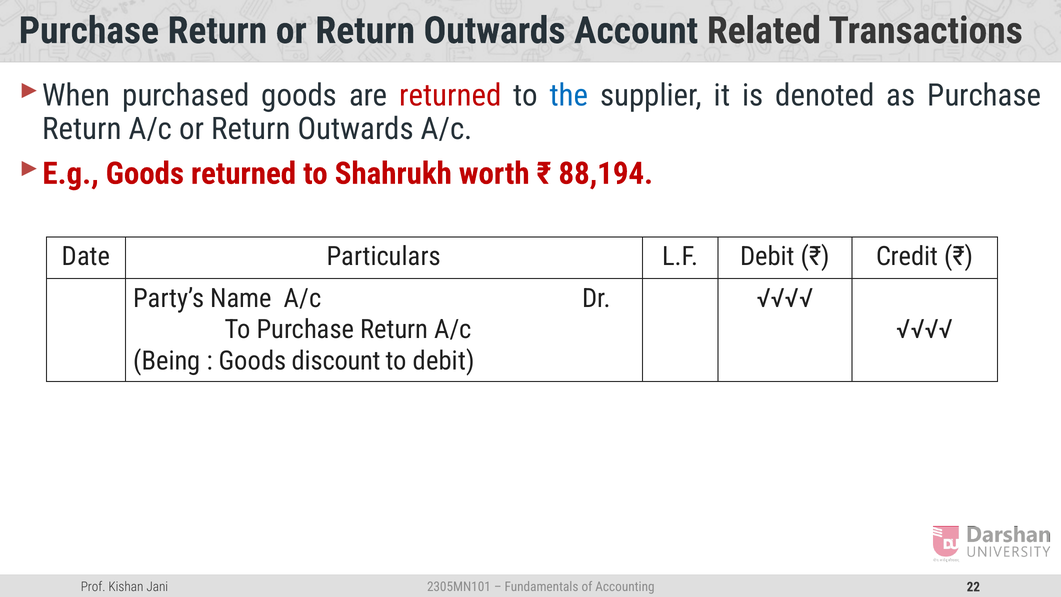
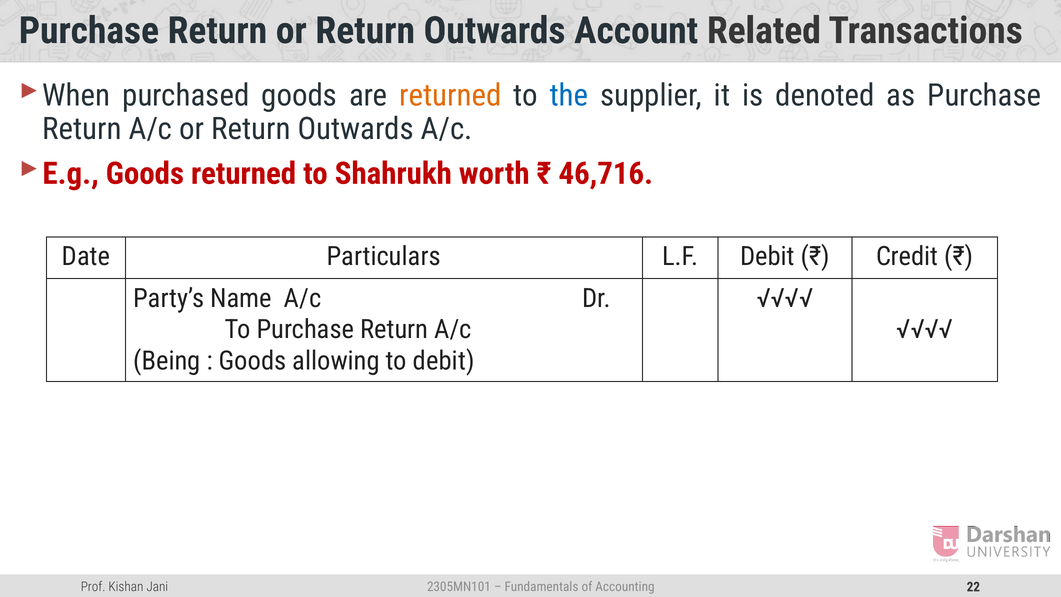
returned at (450, 96) colour: red -> orange
88,194: 88,194 -> 46,716
discount: discount -> allowing
